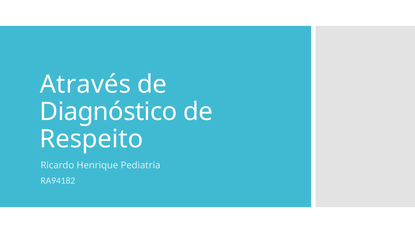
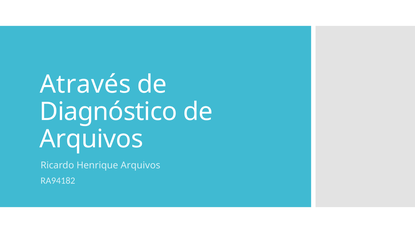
Respeito at (91, 140): Respeito -> Arquivos
Henrique Pediatria: Pediatria -> Arquivos
